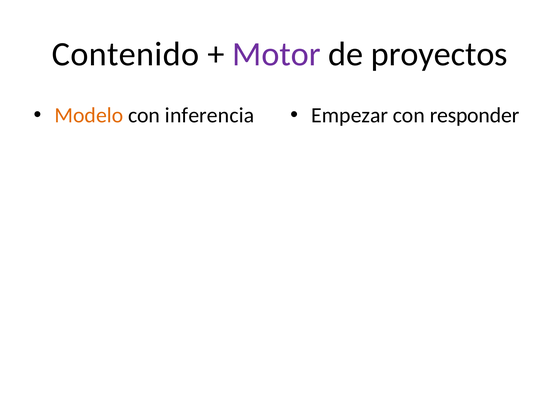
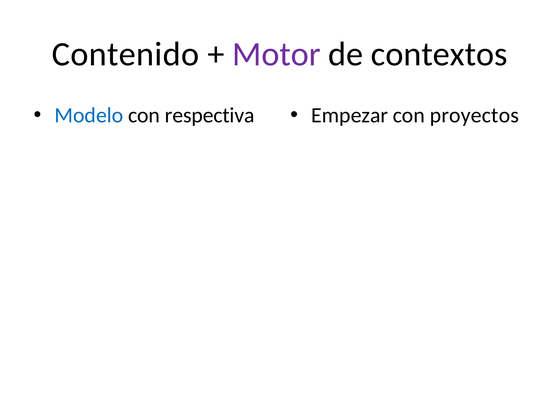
proyectos: proyectos -> contextos
Modelo colour: orange -> blue
inferencia: inferencia -> respectiva
responder: responder -> proyectos
